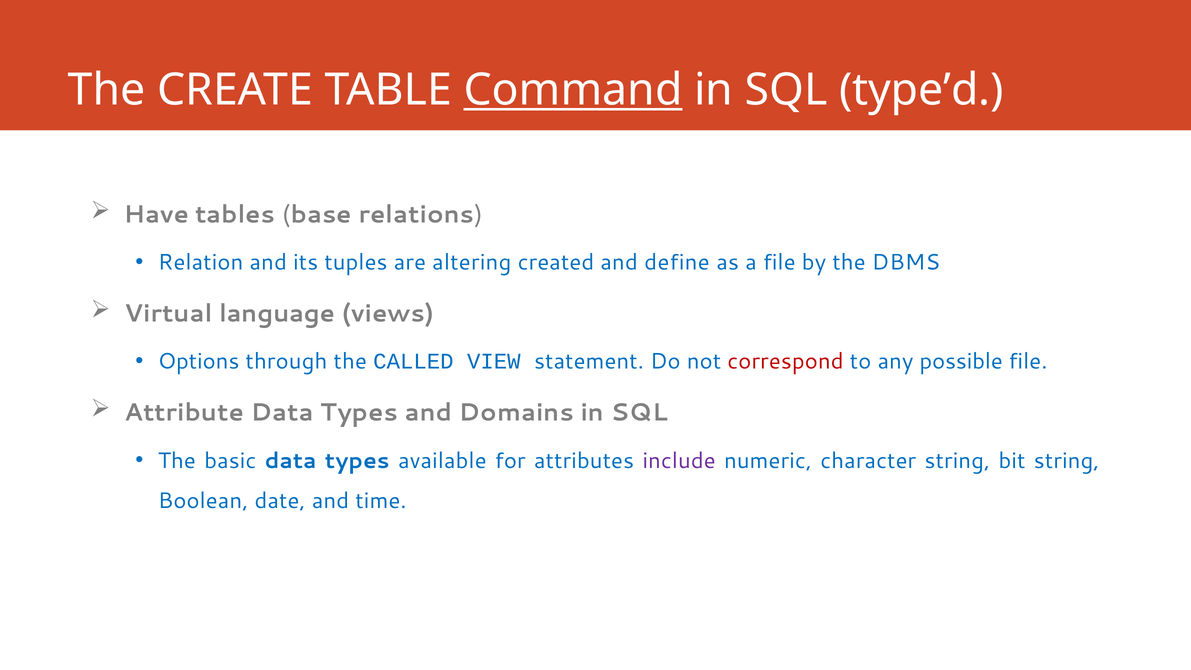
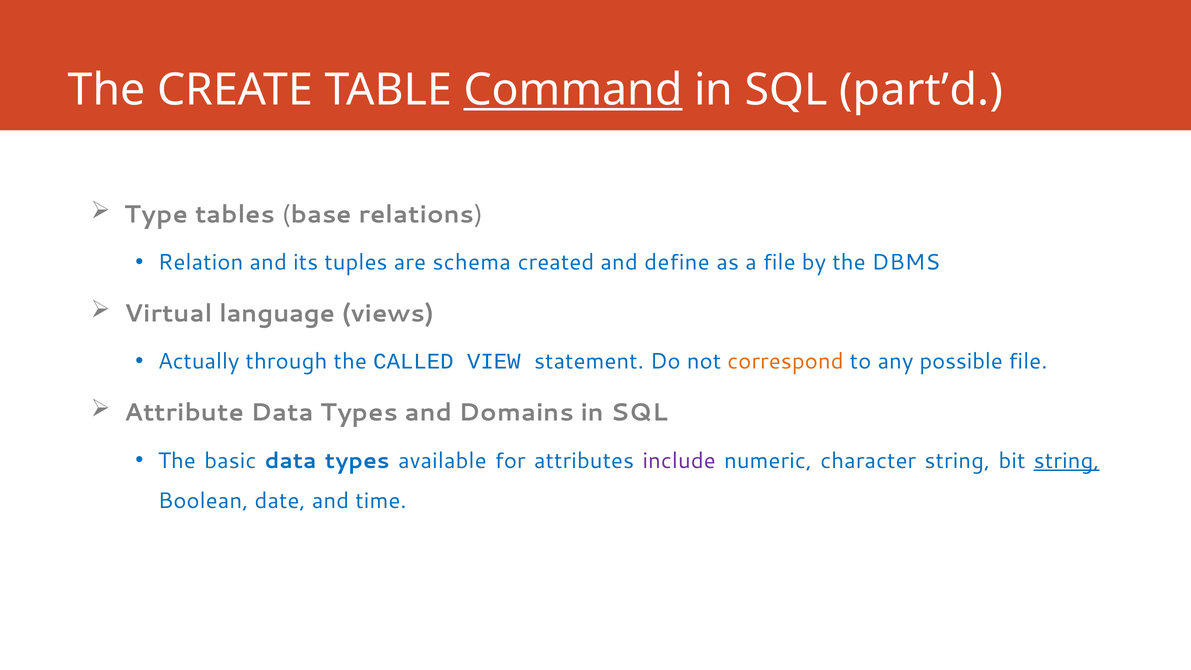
type’d: type’d -> part’d
Have: Have -> Type
altering: altering -> schema
Options: Options -> Actually
correspond colour: red -> orange
string at (1067, 461) underline: none -> present
